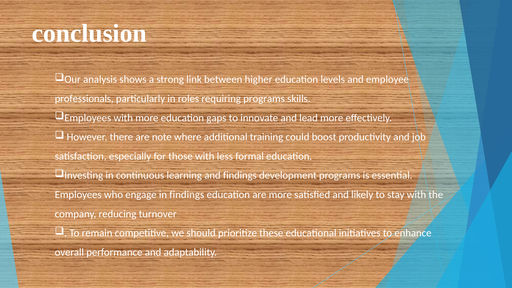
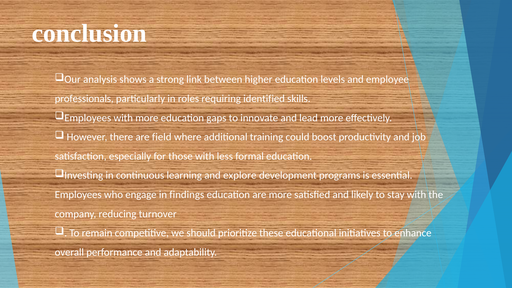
requiring programs: programs -> identified
note: note -> field
and findings: findings -> explore
